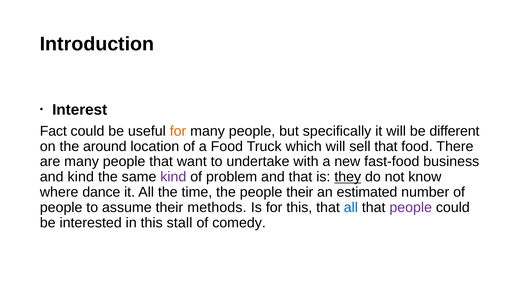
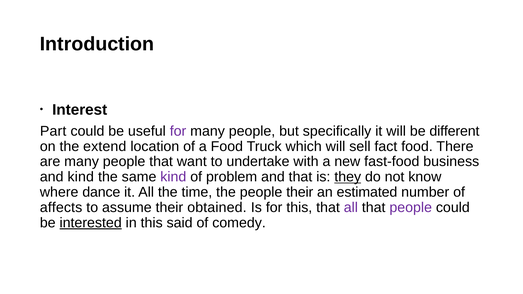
Fact: Fact -> Part
for at (178, 131) colour: orange -> purple
around: around -> extend
sell that: that -> fact
people at (61, 208): people -> affects
methods: methods -> obtained
all at (351, 208) colour: blue -> purple
interested underline: none -> present
stall: stall -> said
